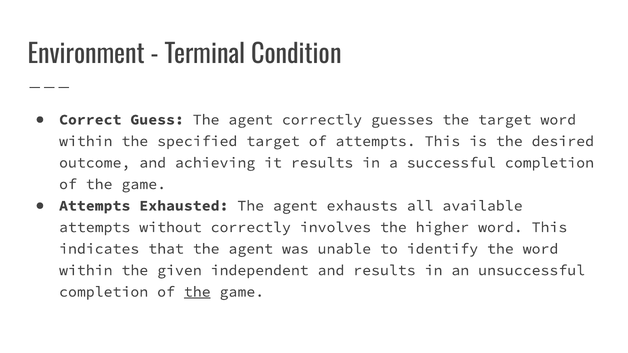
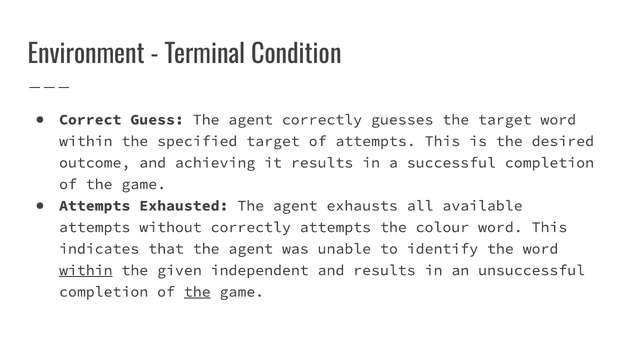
correctly involves: involves -> attempts
higher: higher -> colour
within at (86, 270) underline: none -> present
